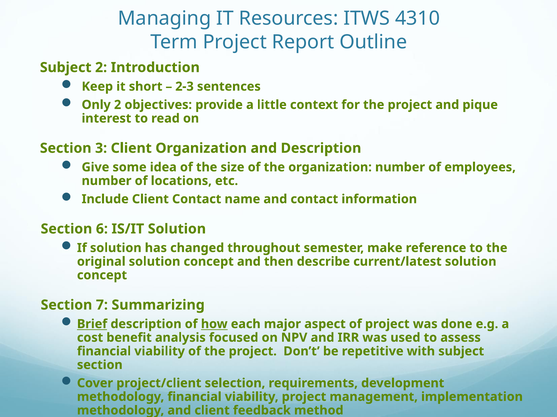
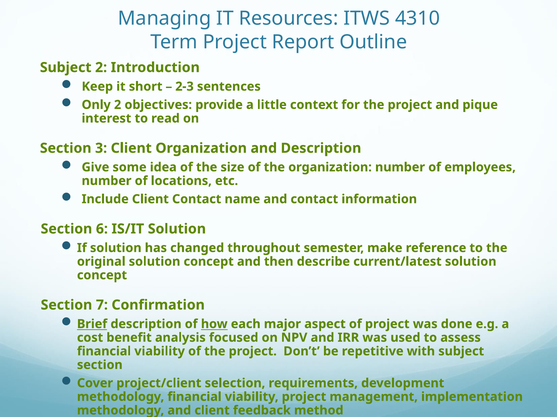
Summarizing: Summarizing -> Confirmation
